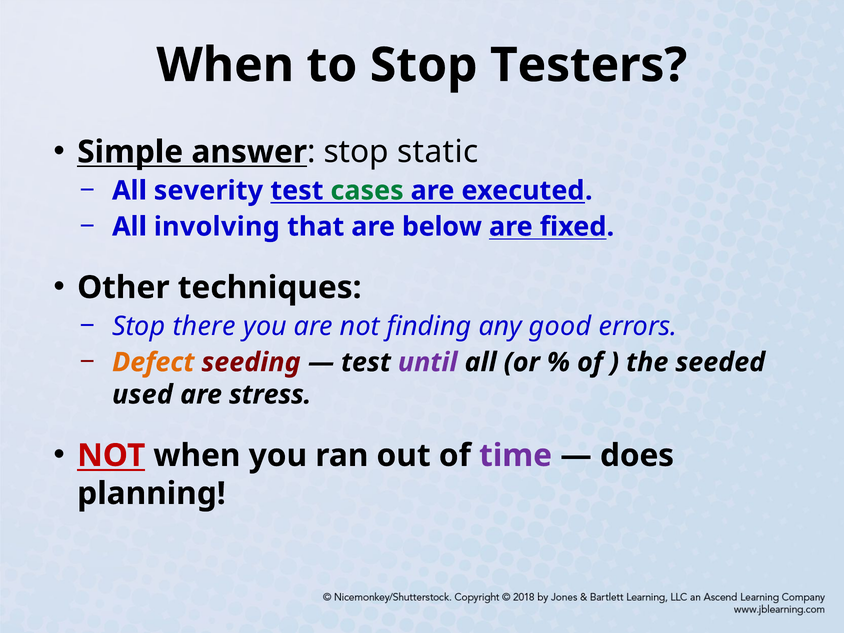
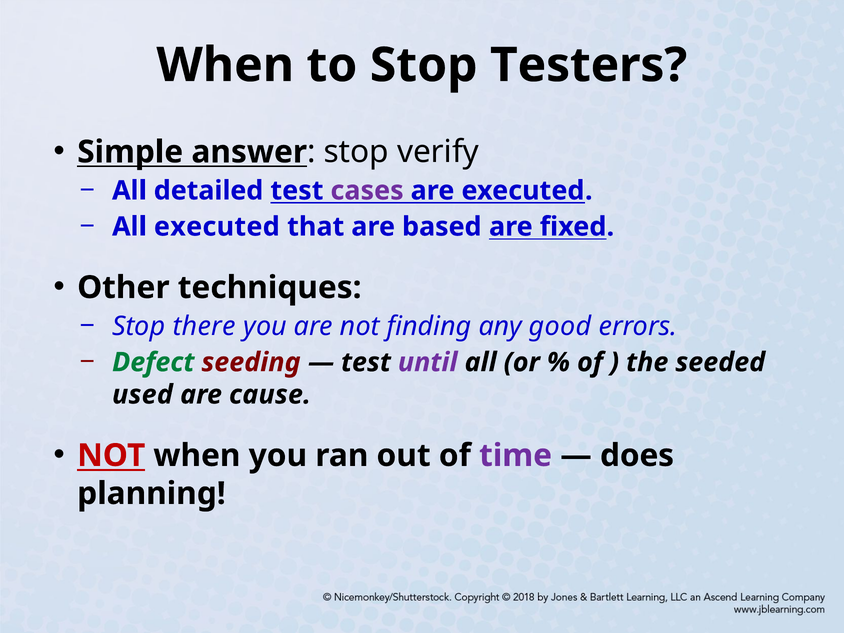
static: static -> verify
severity: severity -> detailed
cases colour: green -> purple
All involving: involving -> executed
below: below -> based
Defect colour: orange -> green
stress: stress -> cause
